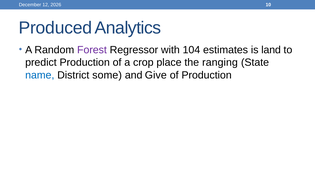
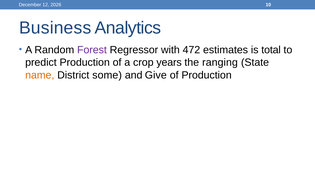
Produced: Produced -> Business
104: 104 -> 472
land: land -> total
place: place -> years
name colour: blue -> orange
